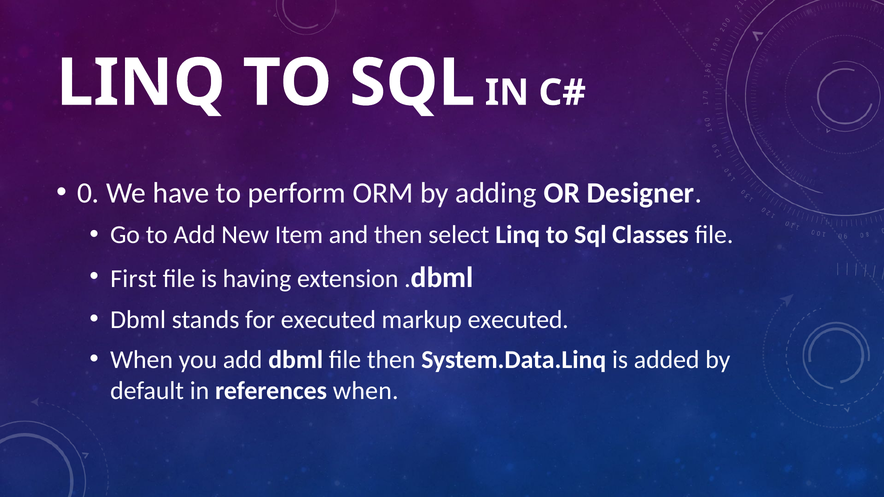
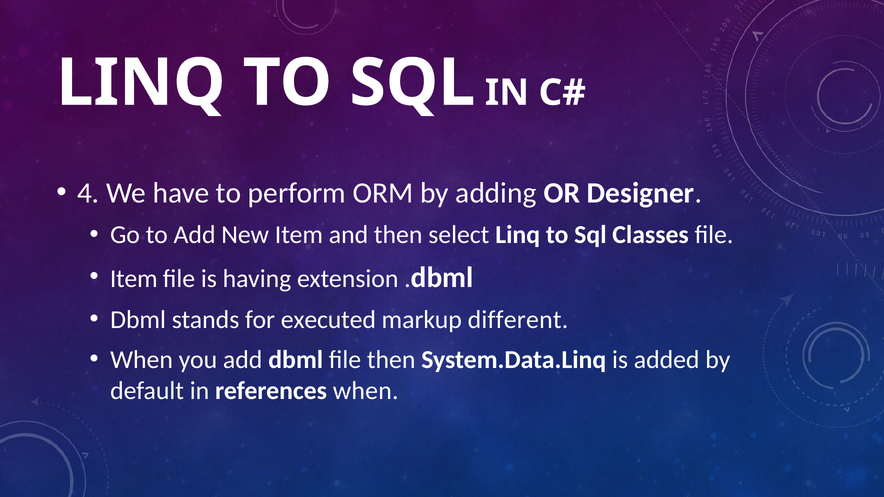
0: 0 -> 4
First at (133, 279): First -> Item
markup executed: executed -> different
